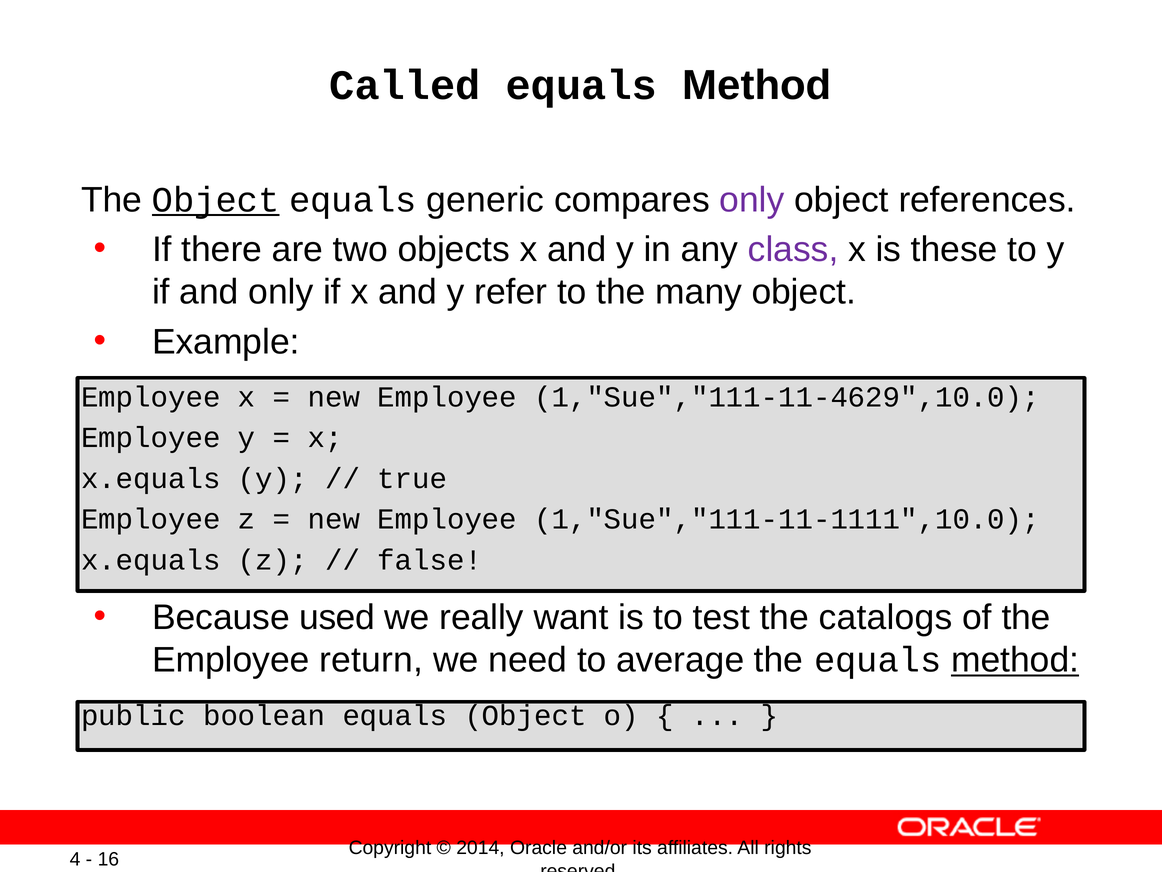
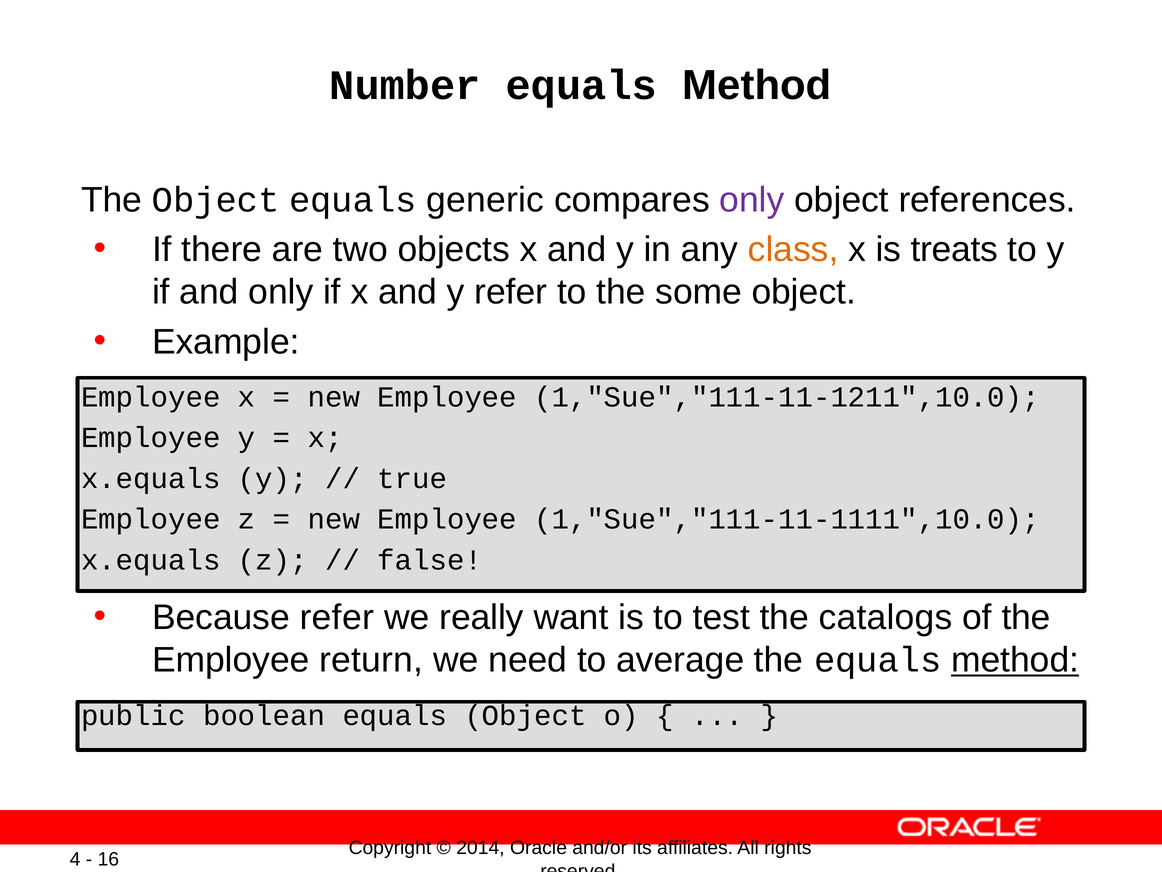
Called: Called -> Number
Object at (216, 200) underline: present -> none
class colour: purple -> orange
these: these -> treats
many: many -> some
1,"Sue","111-11-4629",10.0: 1,"Sue","111-11-4629",10.0 -> 1,"Sue","111-11-1211",10.0
Because used: used -> refer
